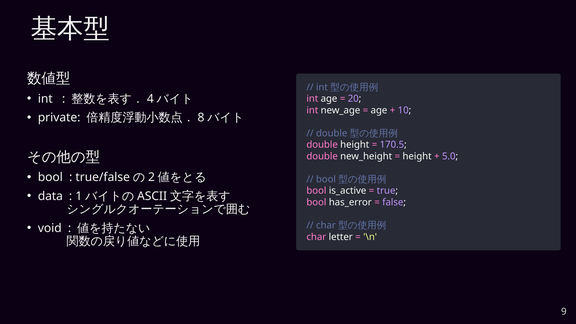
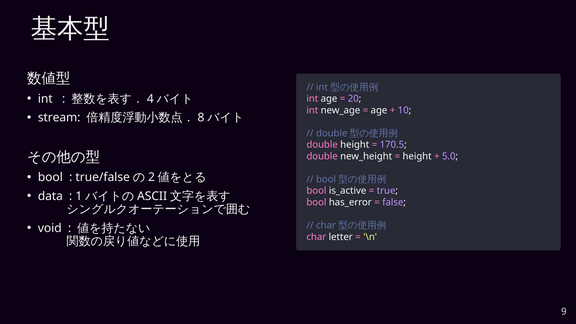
private: private -> stream
